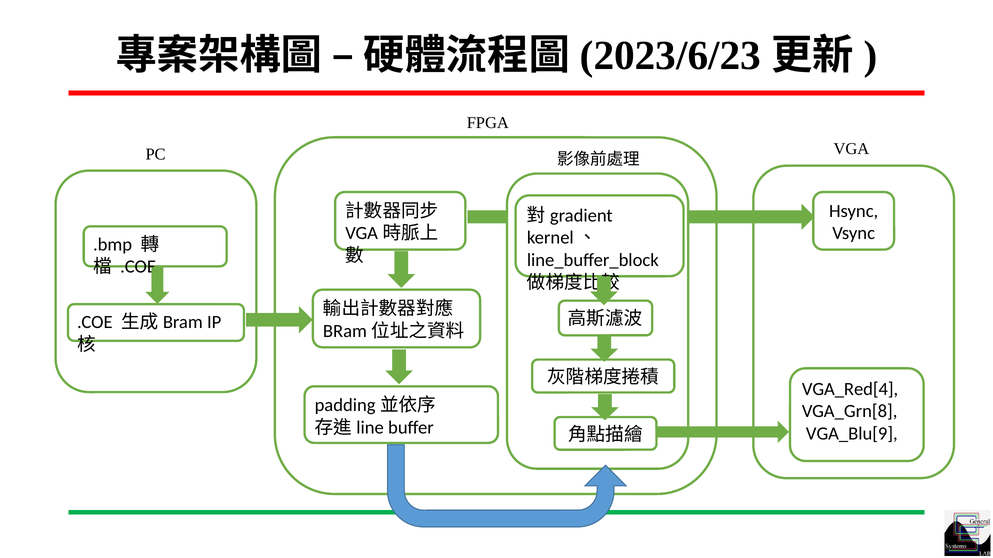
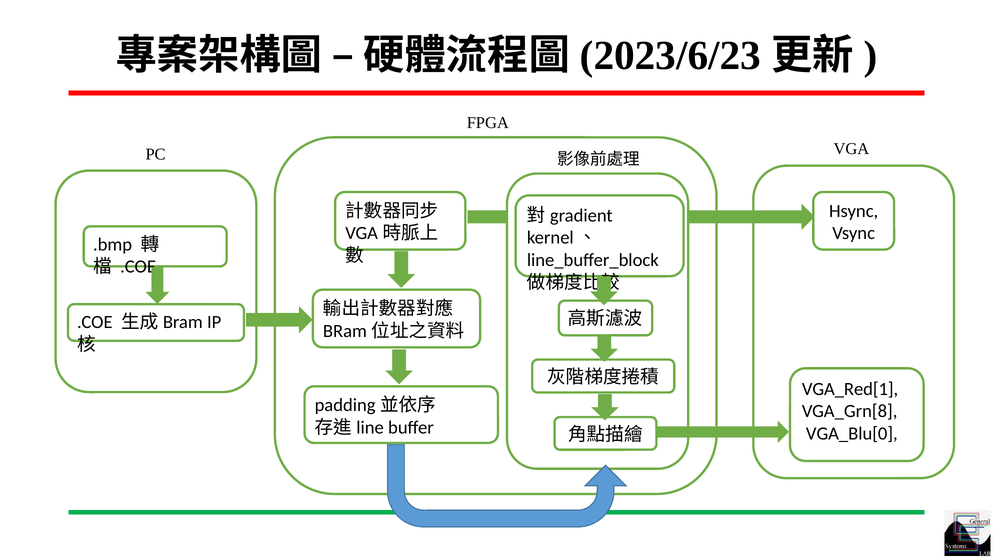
VGA_Red[4: VGA_Red[4 -> VGA_Red[1
VGA_Blu[9: VGA_Blu[9 -> VGA_Blu[0
